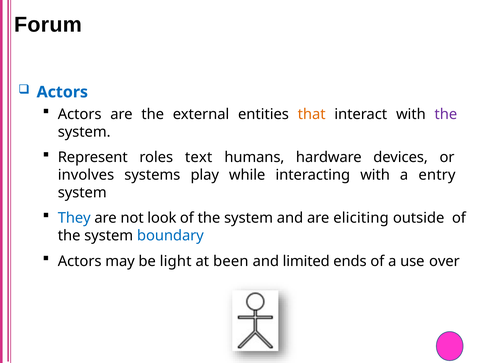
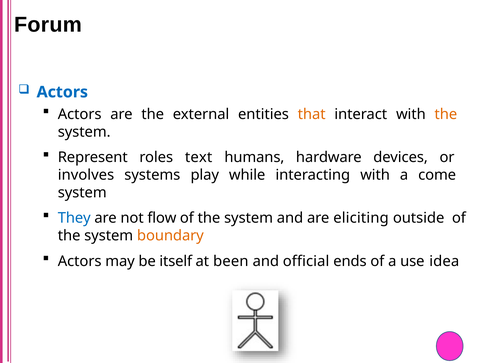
the at (446, 114) colour: purple -> orange
entry: entry -> come
look: look -> flow
boundary colour: blue -> orange
light: light -> itself
limited: limited -> official
over: over -> idea
